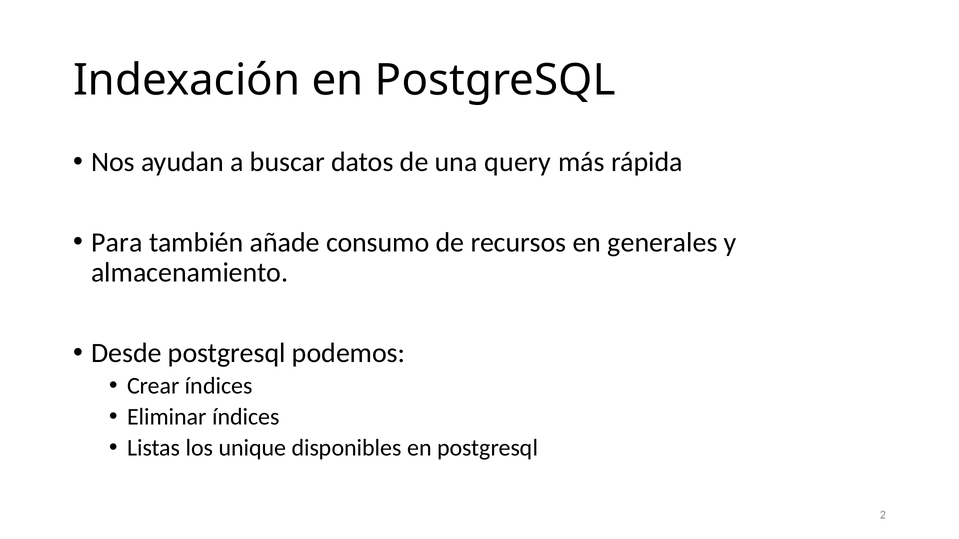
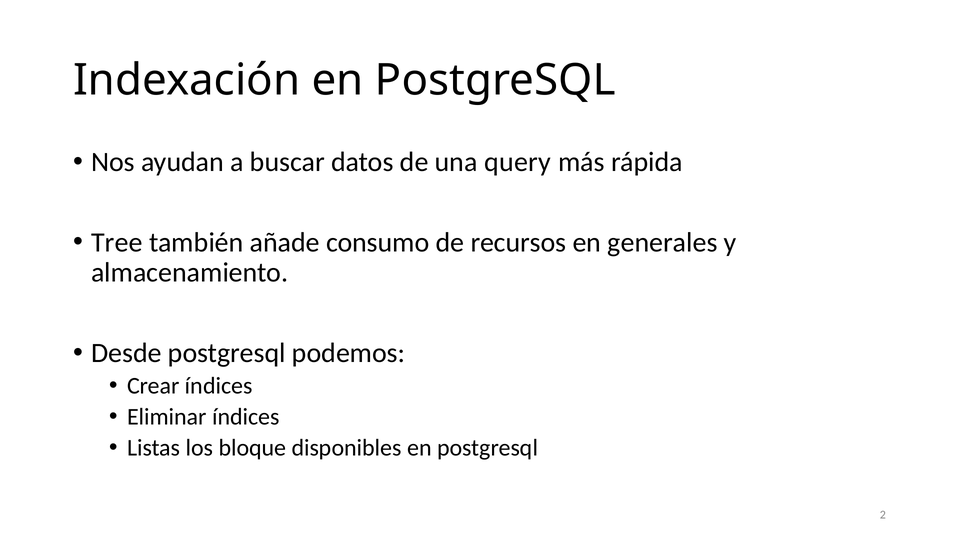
Para: Para -> Tree
unique: unique -> bloque
